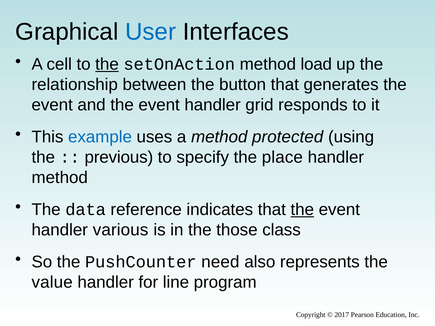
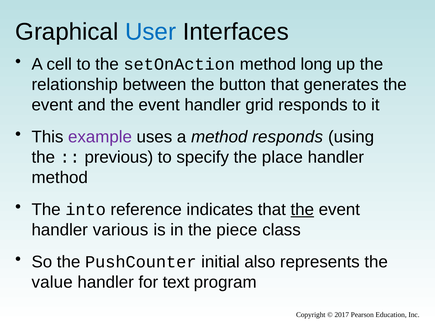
the at (107, 64) underline: present -> none
load: load -> long
example colour: blue -> purple
method protected: protected -> responds
data: data -> into
those: those -> piece
need: need -> initial
line: line -> text
